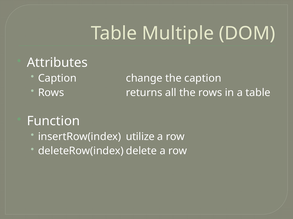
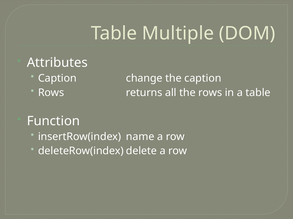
utilize: utilize -> name
